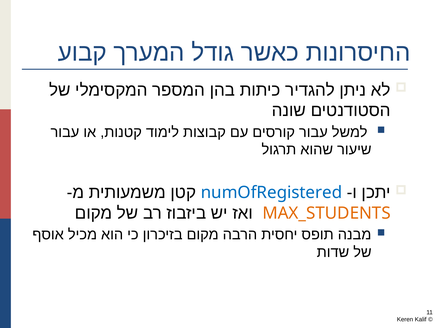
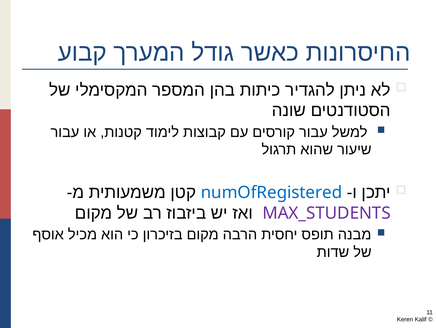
MAX_STUDENTS colour: orange -> purple
